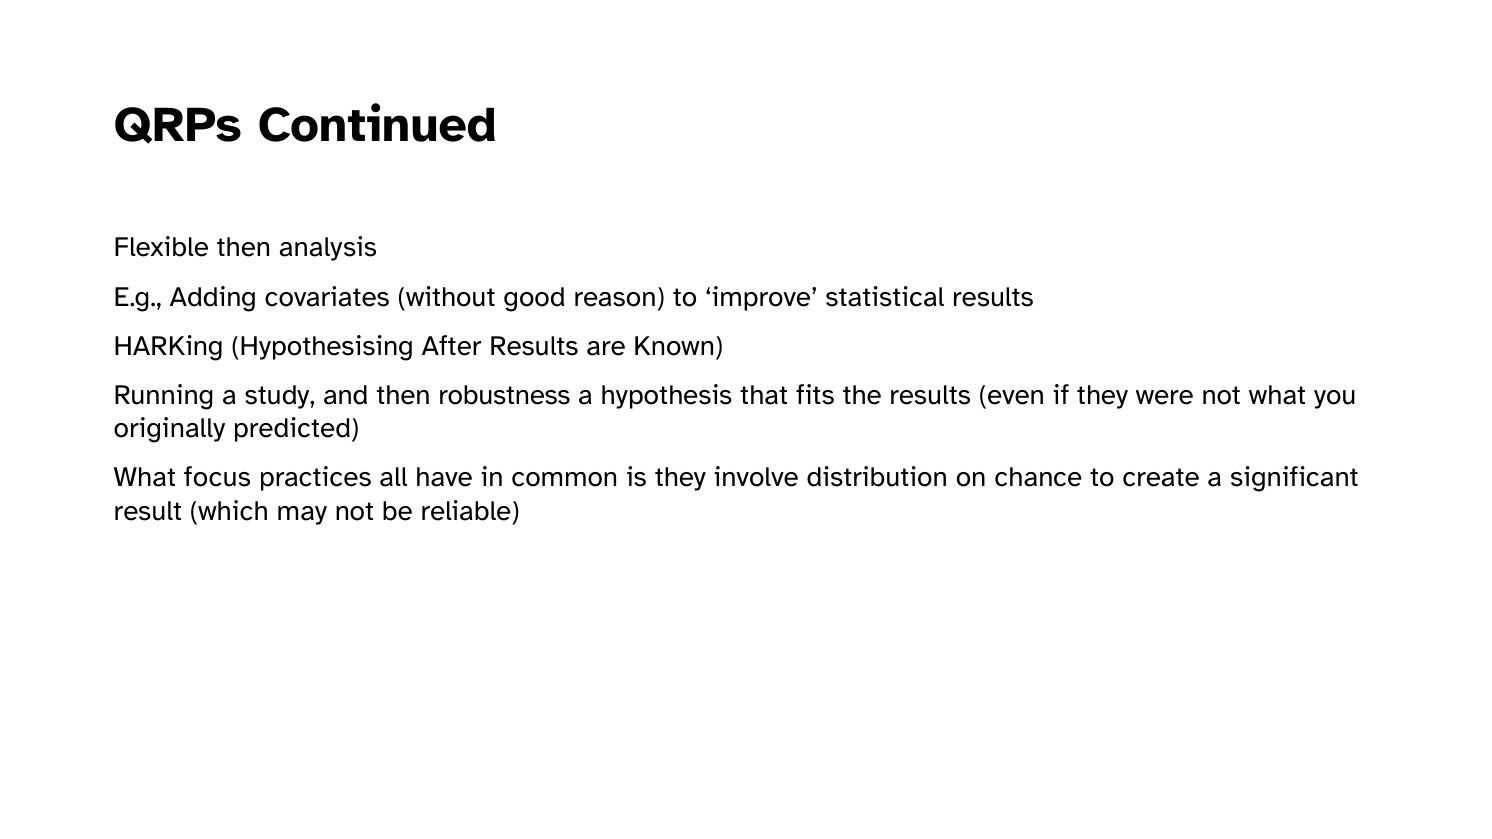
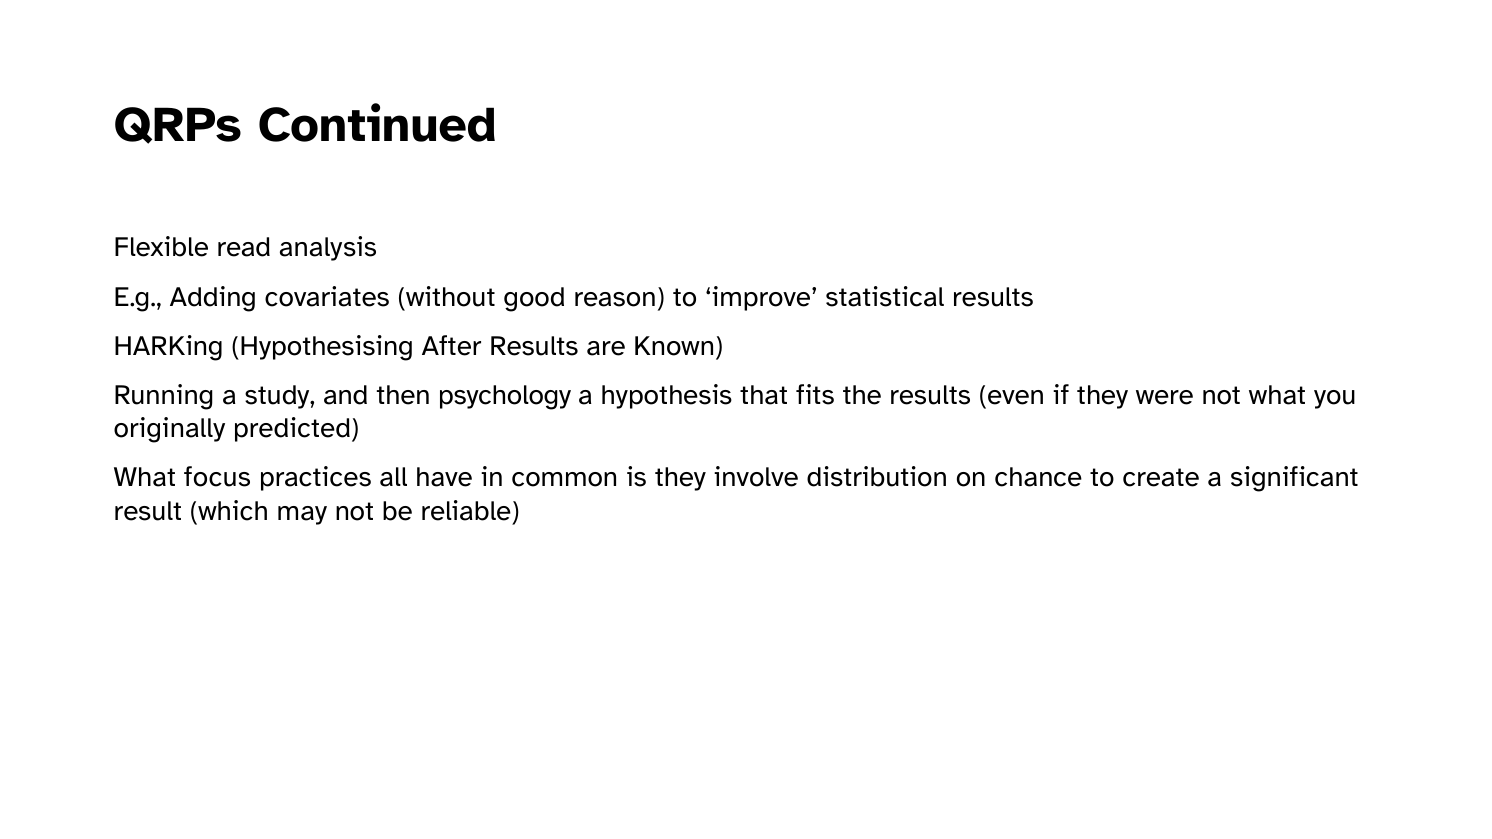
Flexible then: then -> read
robustness: robustness -> psychology
